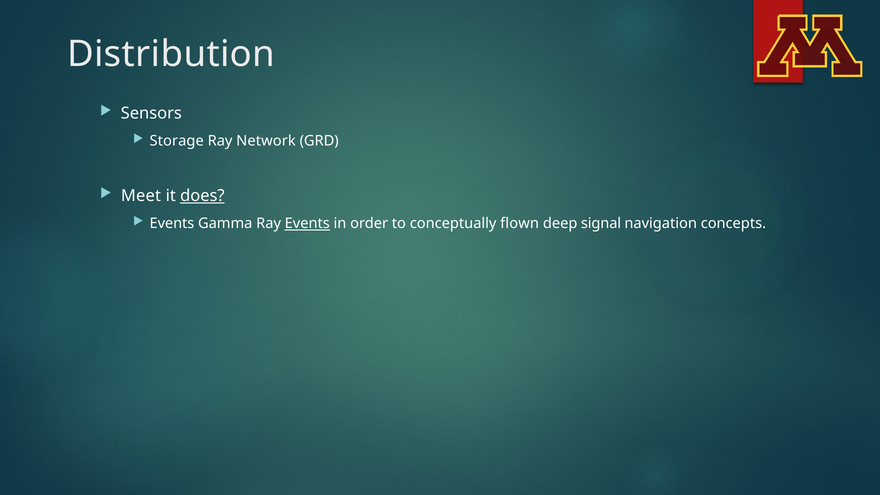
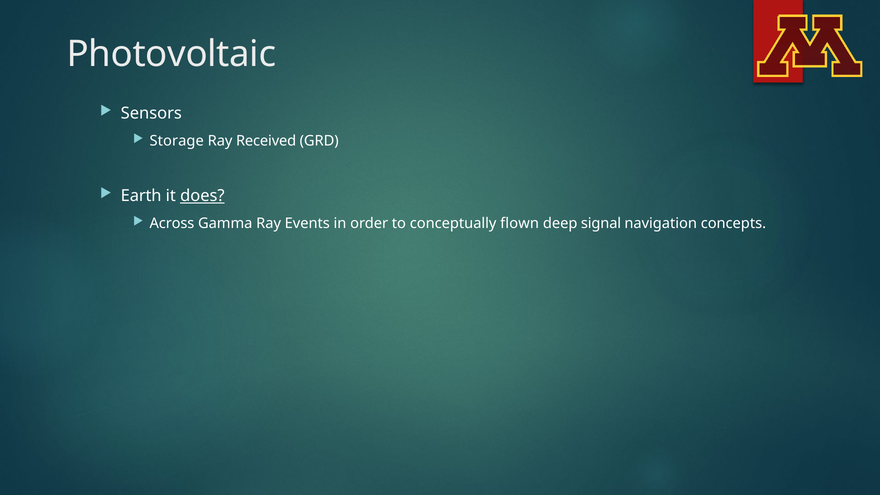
Distribution: Distribution -> Photovoltaic
Network: Network -> Received
Meet: Meet -> Earth
Events at (172, 224): Events -> Across
Events at (307, 224) underline: present -> none
